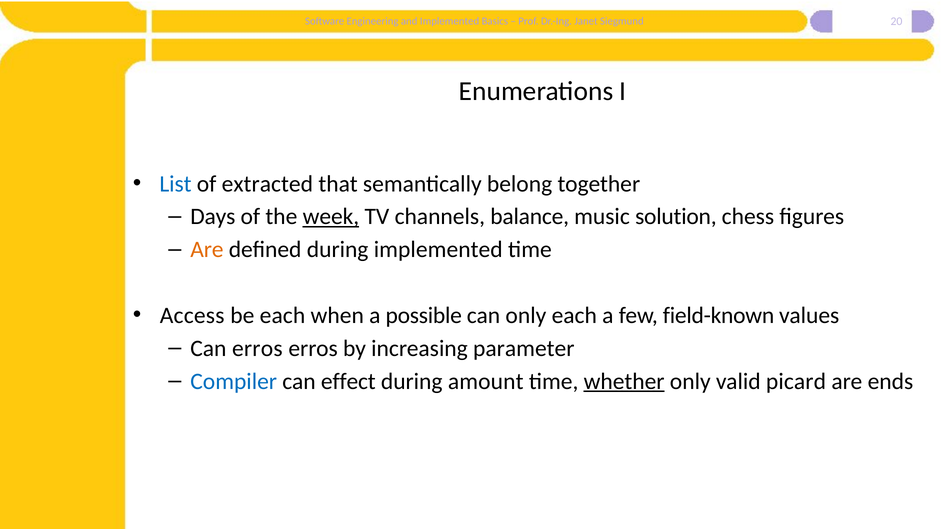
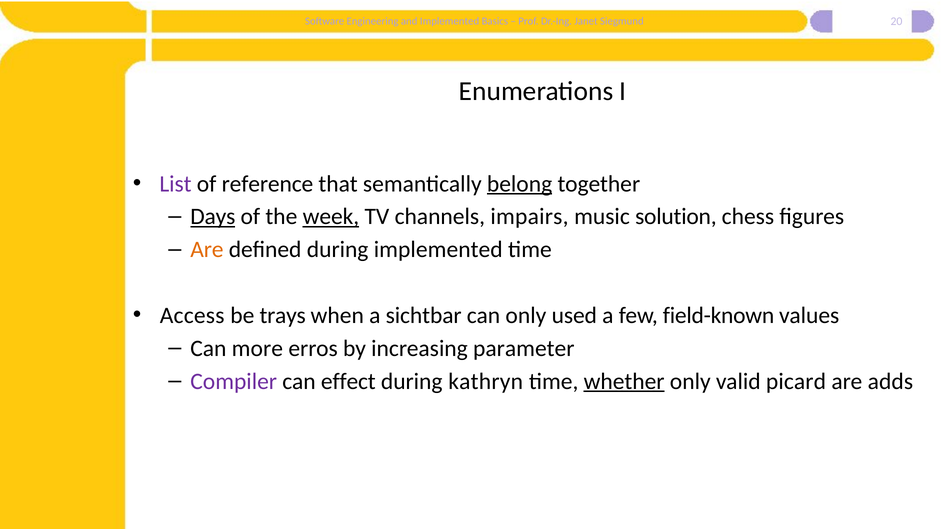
List colour: blue -> purple
extracted: extracted -> reference
belong underline: none -> present
Days underline: none -> present
balance: balance -> impairs
be each: each -> trays
possible: possible -> sichtbar
only each: each -> used
Can erros: erros -> more
Compiler colour: blue -> purple
amount: amount -> kathryn
ends: ends -> adds
